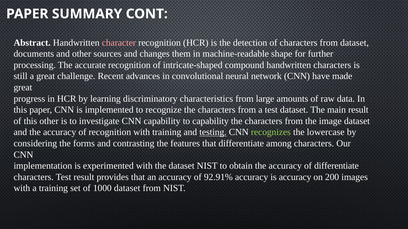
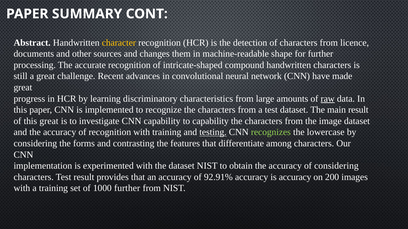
character colour: pink -> yellow
from dataset: dataset -> licence
raw underline: none -> present
this other: other -> great
of differentiate: differentiate -> considering
1000 dataset: dataset -> further
